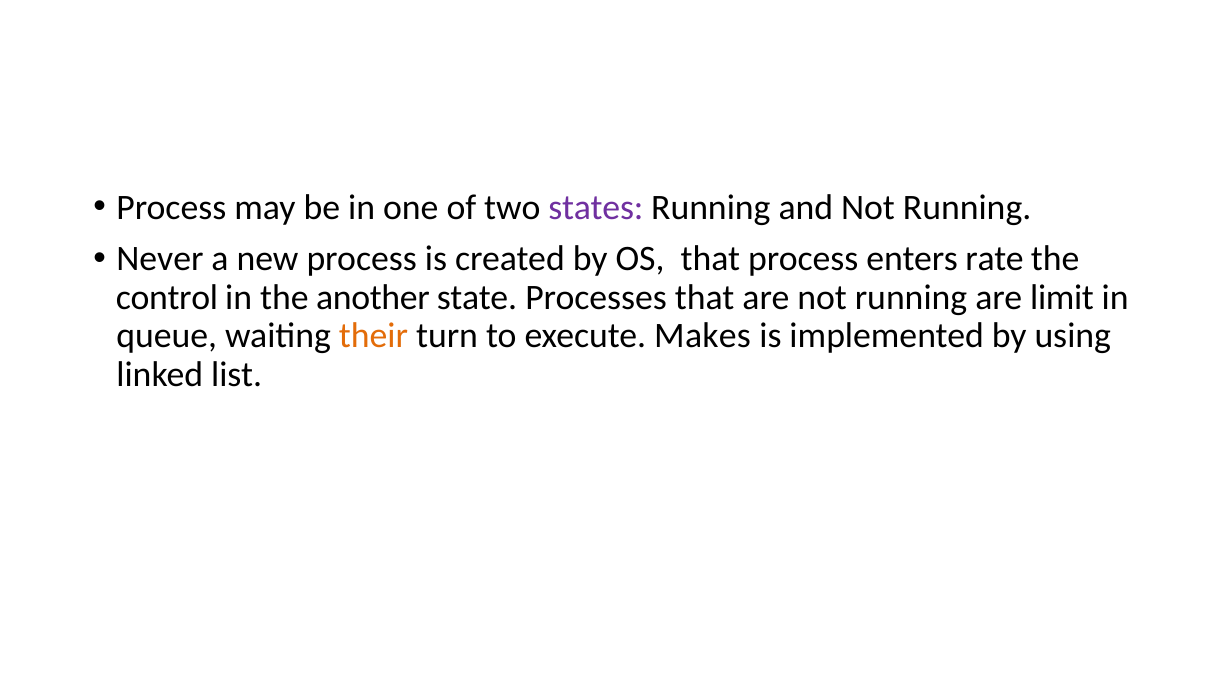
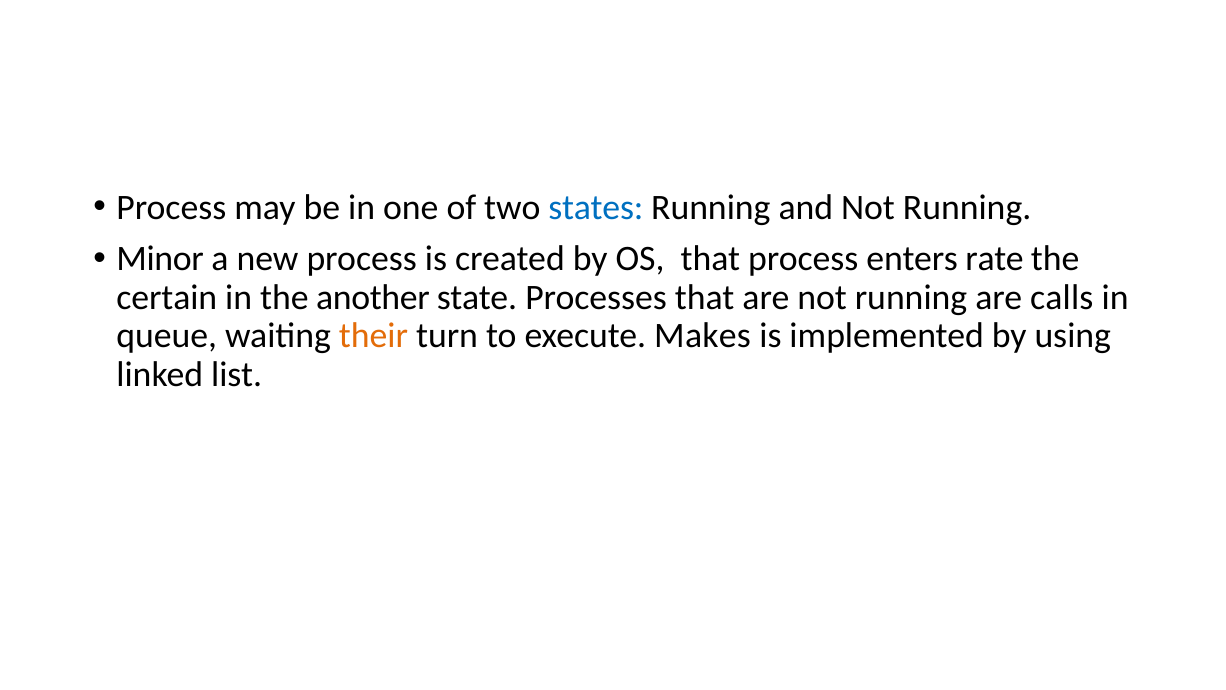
states colour: purple -> blue
Never: Never -> Minor
control: control -> certain
limit: limit -> calls
